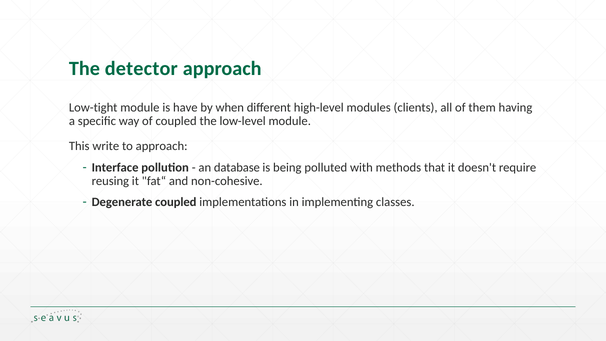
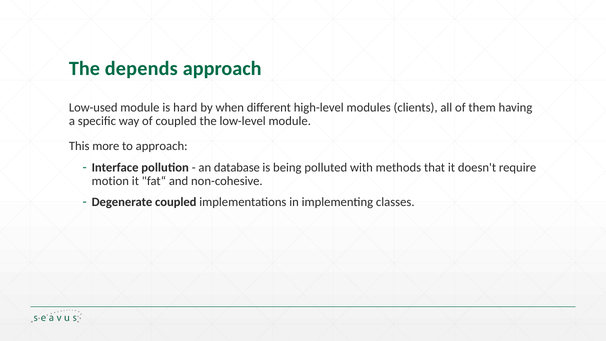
detector: detector -> depends
Low-tight: Low-tight -> Low-used
have: have -> hard
write: write -> more
reusing: reusing -> motion
